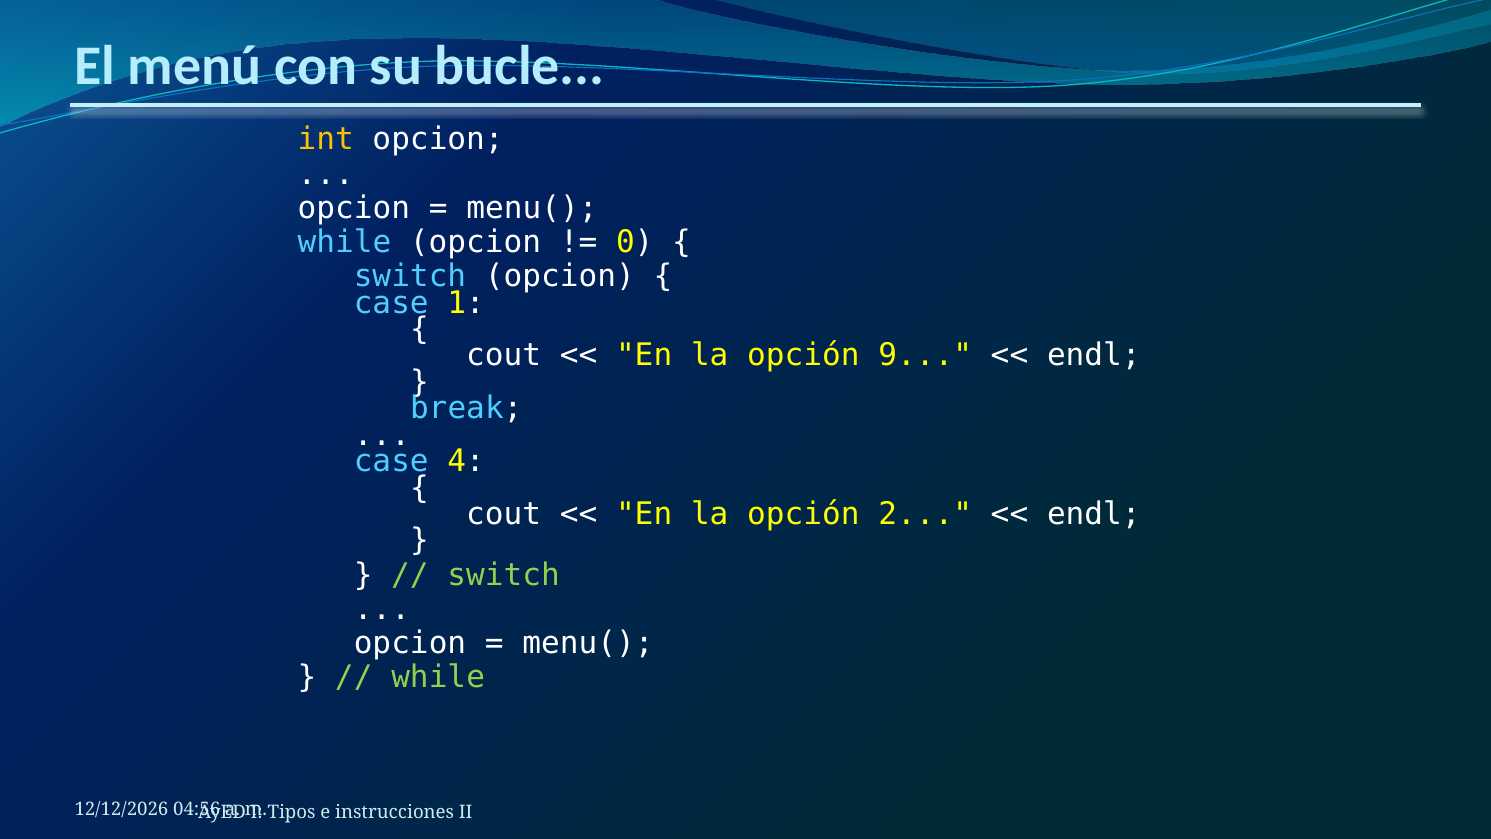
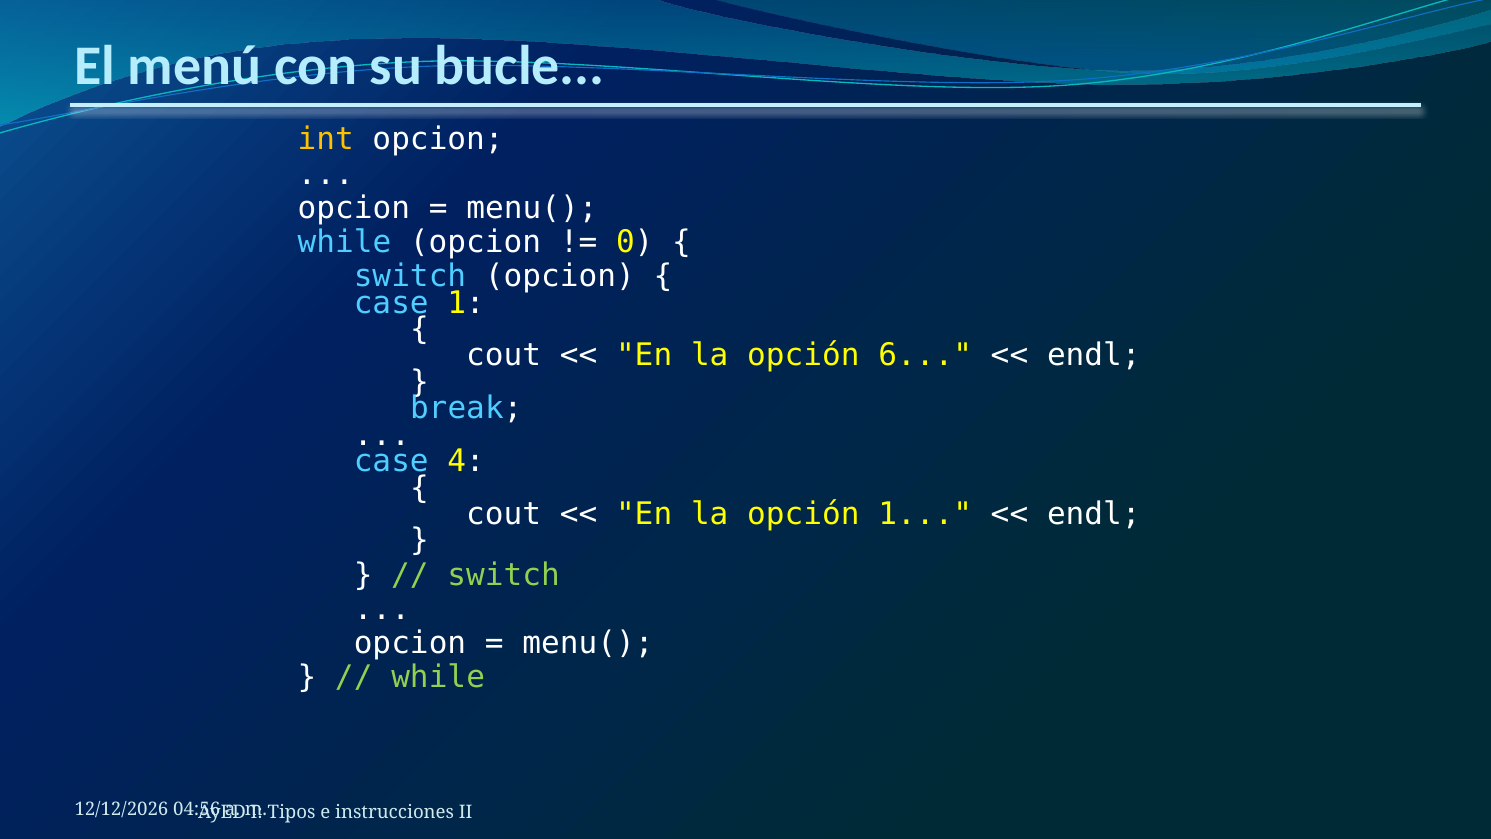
9: 9 -> 6
opción 2: 2 -> 1
